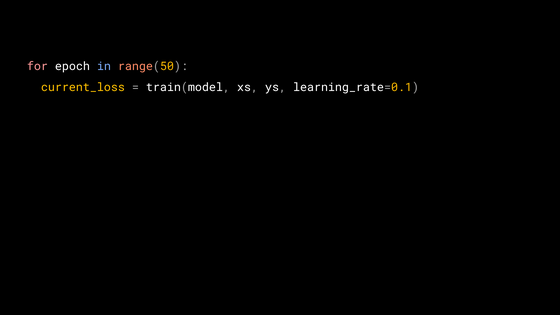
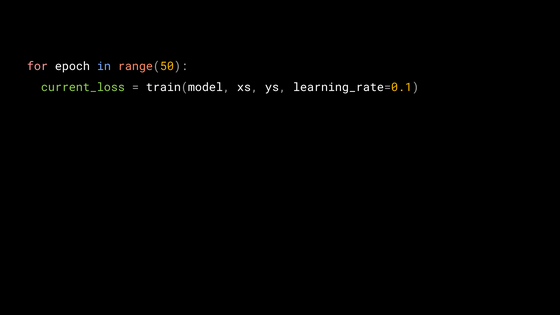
current_loss colour: yellow -> light green
